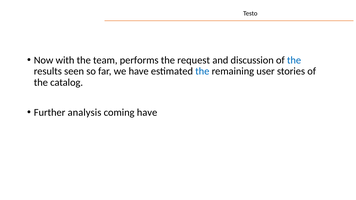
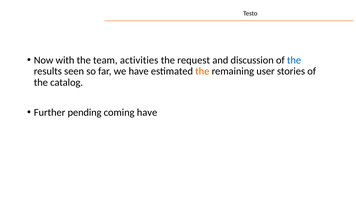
performs: performs -> activities
the at (202, 71) colour: blue -> orange
analysis: analysis -> pending
